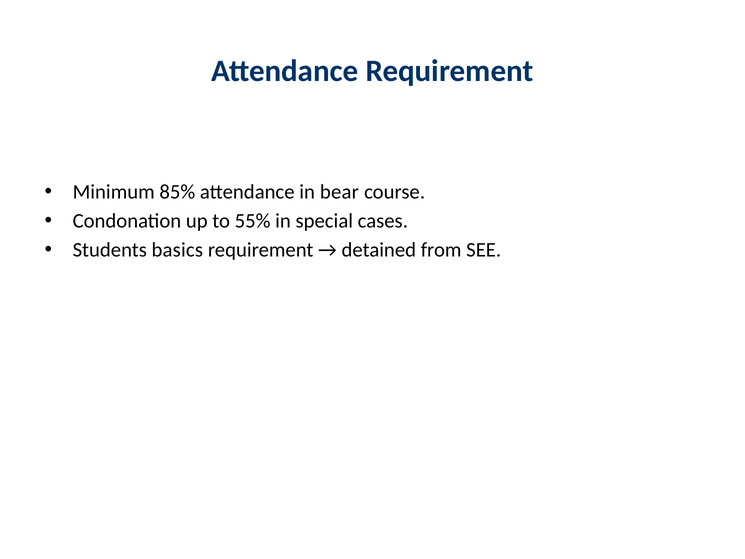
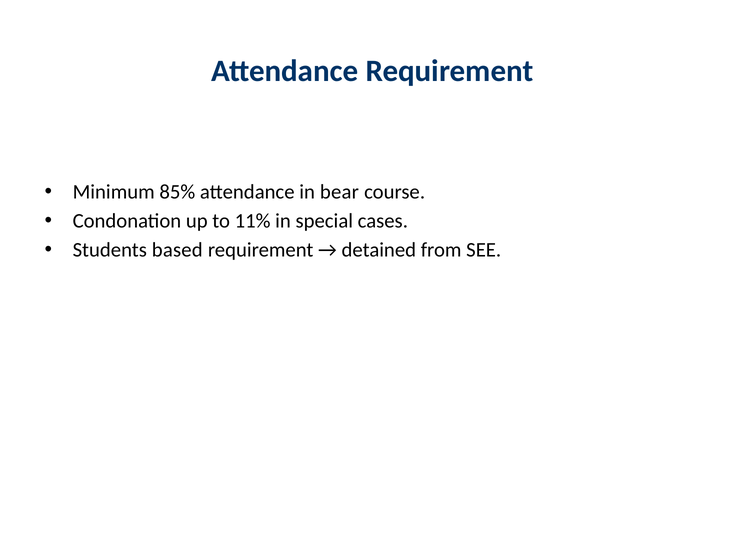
55%: 55% -> 11%
basics: basics -> based
